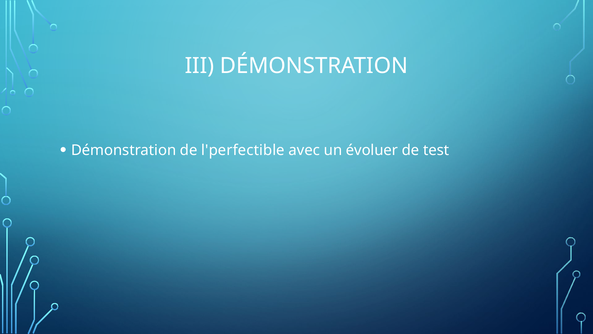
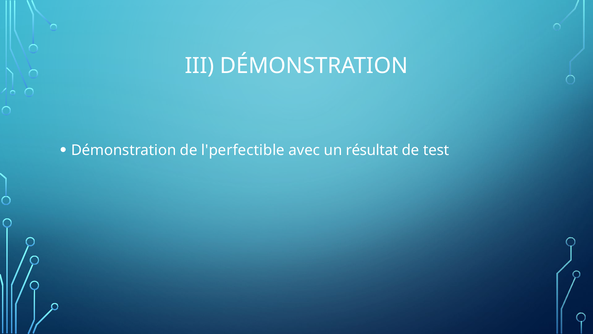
évoluer: évoluer -> résultat
